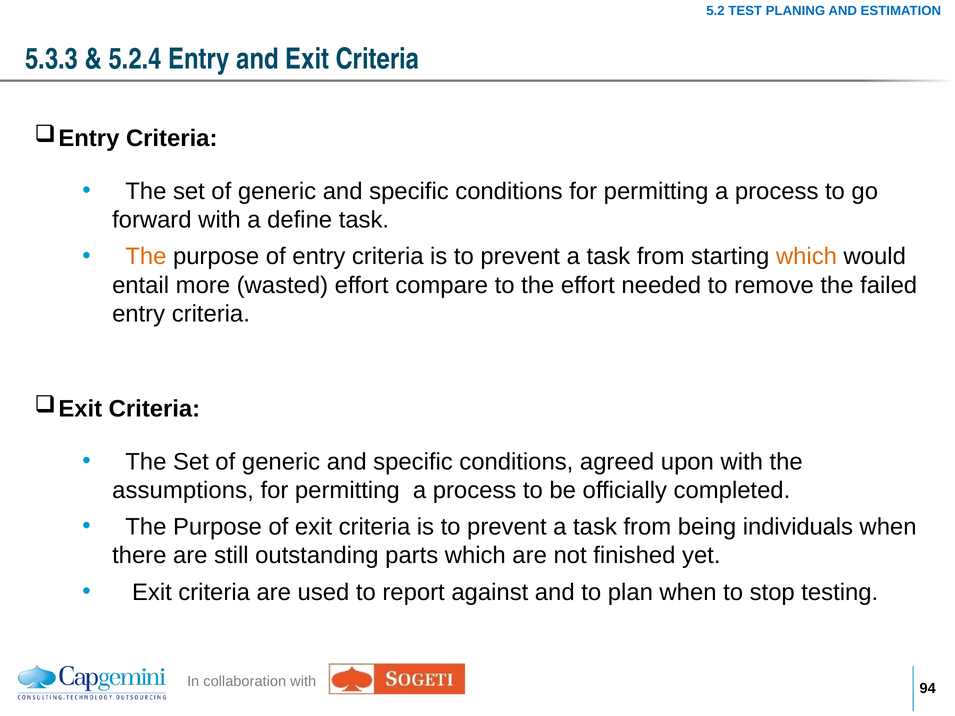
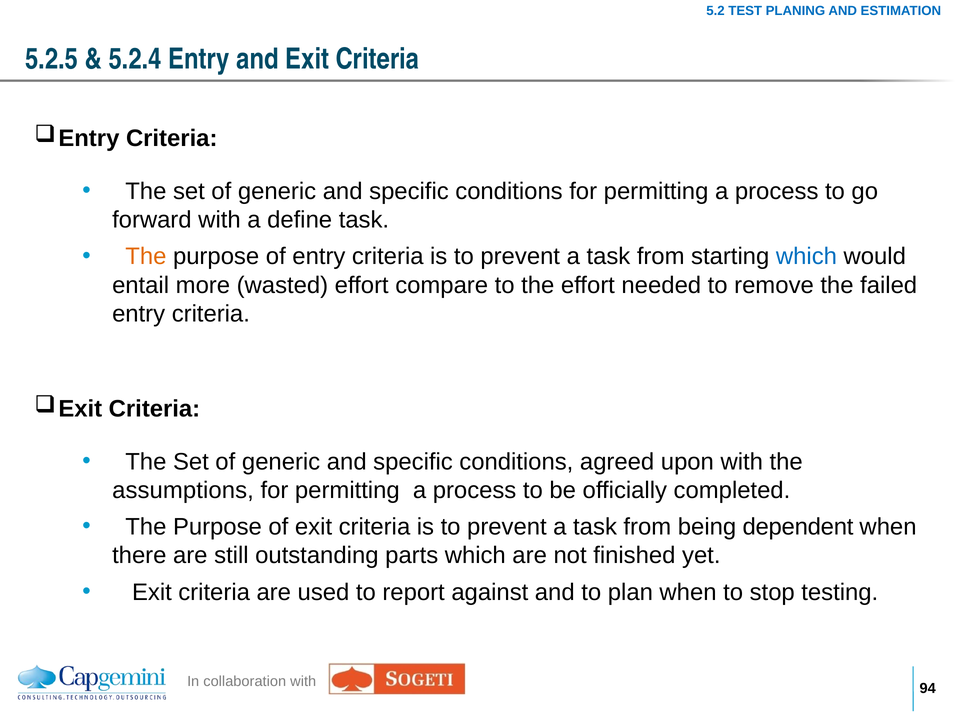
5.3.3: 5.3.3 -> 5.2.5
which at (806, 257) colour: orange -> blue
individuals: individuals -> dependent
